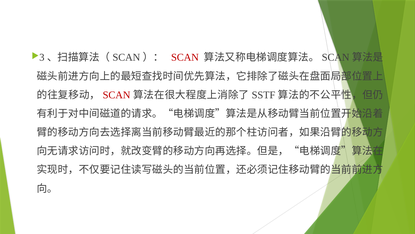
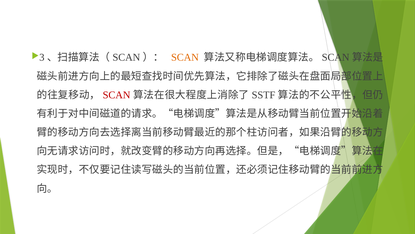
SCAN at (185, 57) colour: red -> orange
